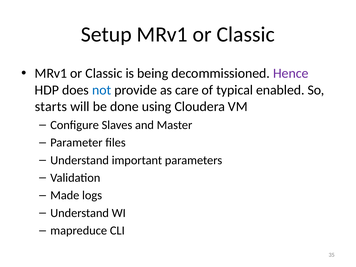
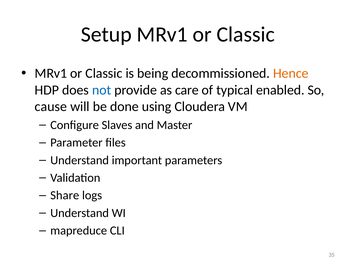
Hence colour: purple -> orange
starts: starts -> cause
Made: Made -> Share
